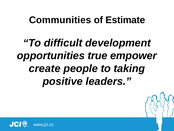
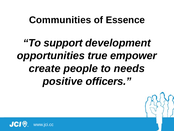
Estimate: Estimate -> Essence
difficult: difficult -> support
taking: taking -> needs
leaders: leaders -> officers
